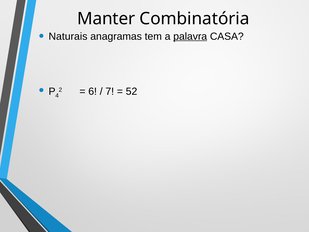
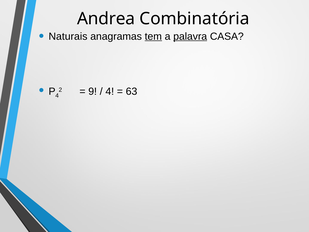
Manter: Manter -> Andrea
tem underline: none -> present
6: 6 -> 9
7 at (110, 91): 7 -> 4
52: 52 -> 63
